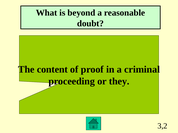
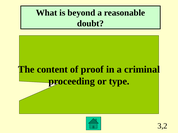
they: they -> type
